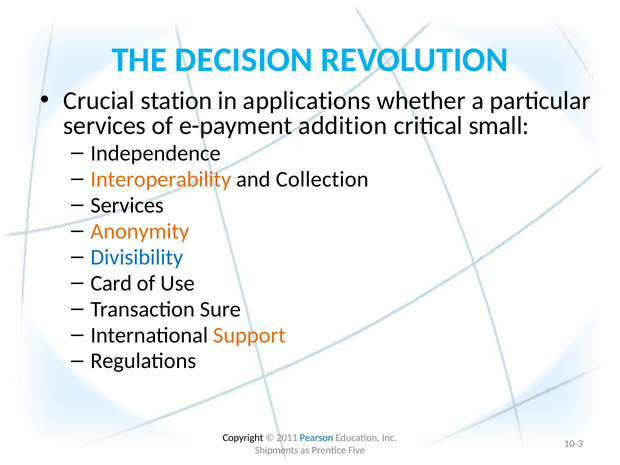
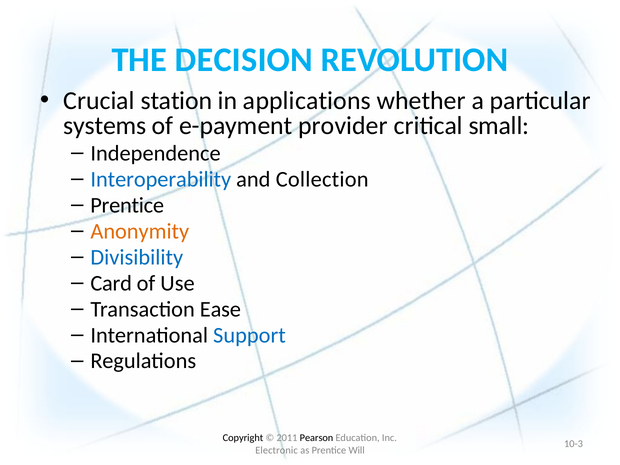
services at (105, 126): services -> systems
addition: addition -> provider
Interoperability colour: orange -> blue
Services at (127, 205): Services -> Prentice
Sure: Sure -> Ease
Support colour: orange -> blue
Pearson colour: blue -> black
Shipments: Shipments -> Electronic
Five: Five -> Will
